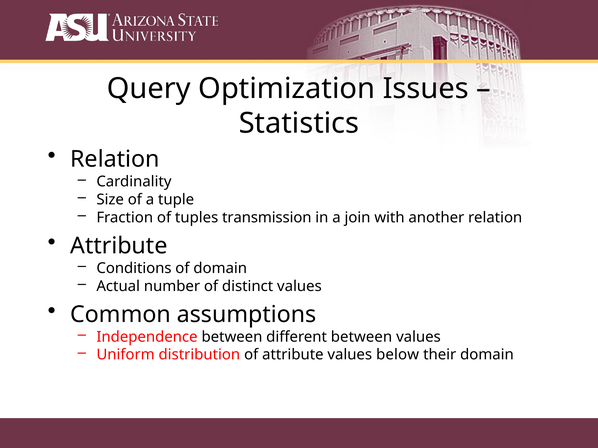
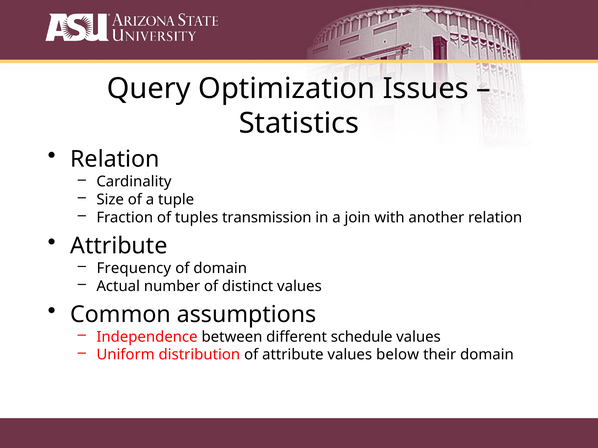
Conditions: Conditions -> Frequency
different between: between -> schedule
